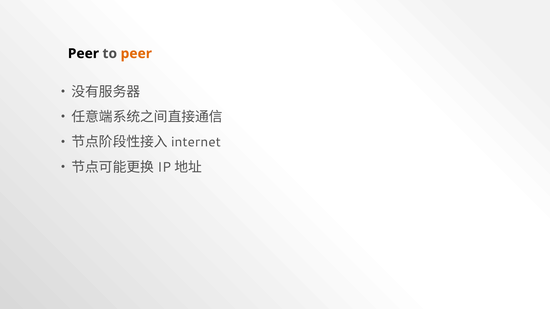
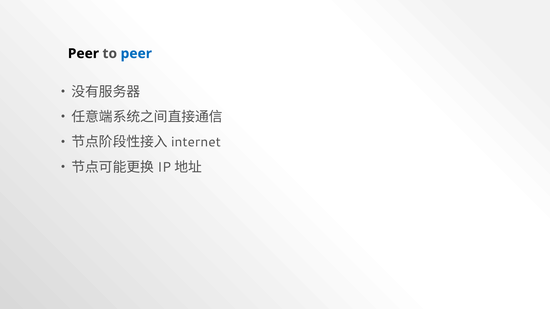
peer at (136, 54) colour: orange -> blue
